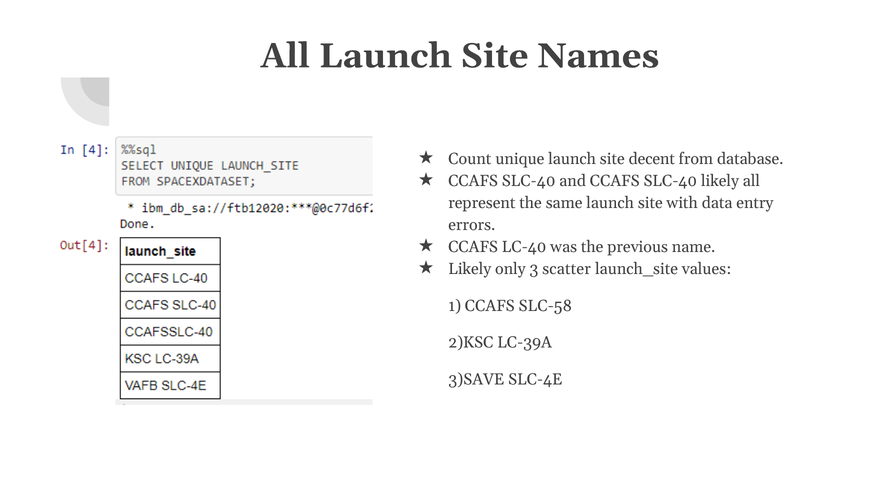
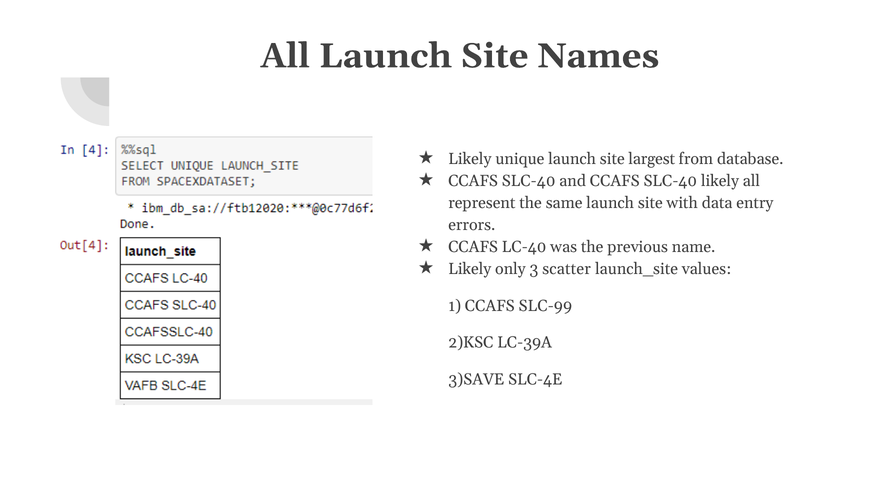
Count at (470, 159): Count -> Likely
decent: decent -> largest
SLC-58: SLC-58 -> SLC-99
